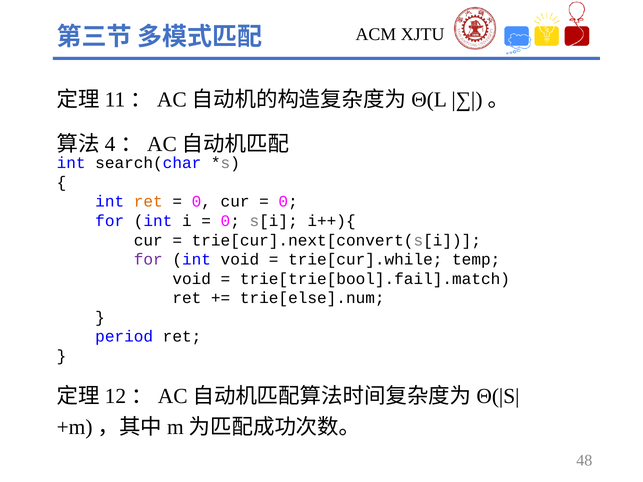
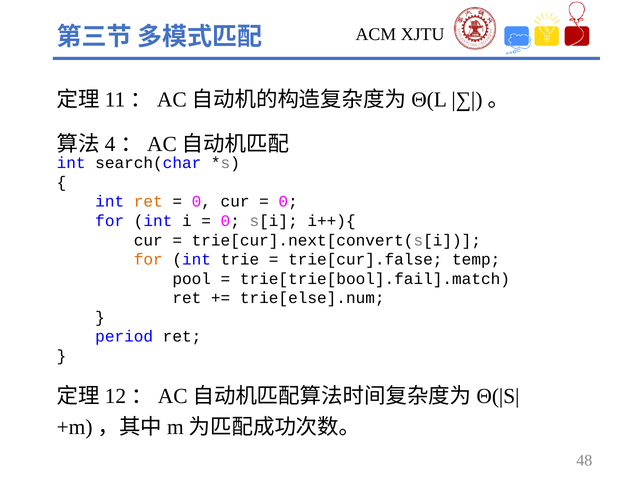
for at (148, 260) colour: purple -> orange
int void: void -> trie
trie[cur].while: trie[cur].while -> trie[cur].false
void at (192, 279): void -> pool
